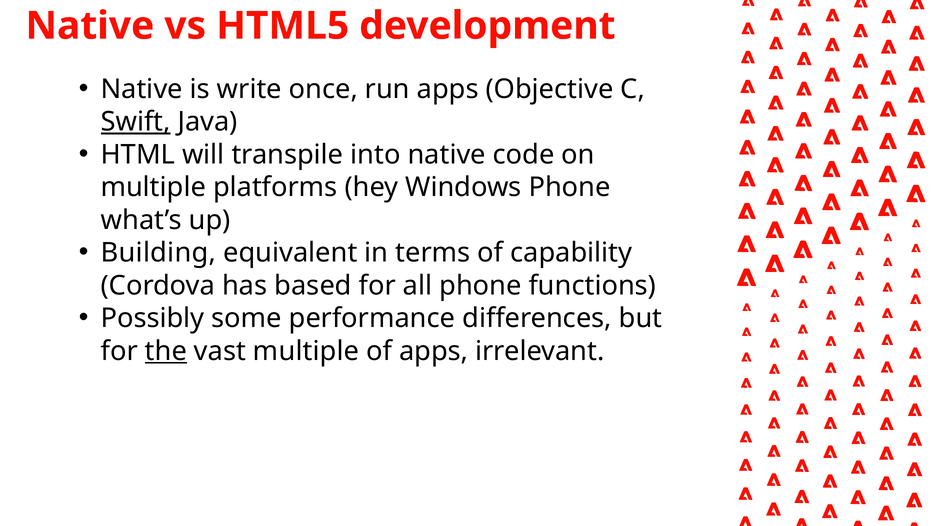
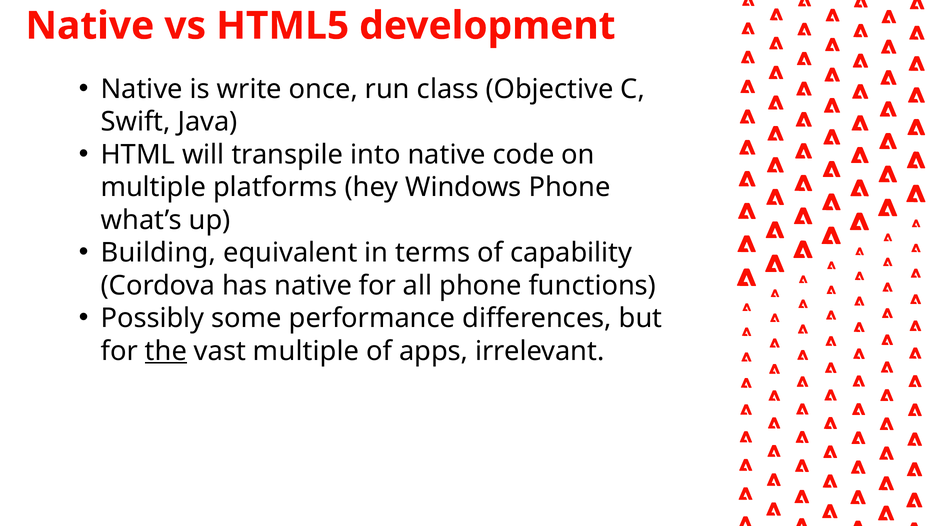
run apps: apps -> class
Swift underline: present -> none
has based: based -> native
